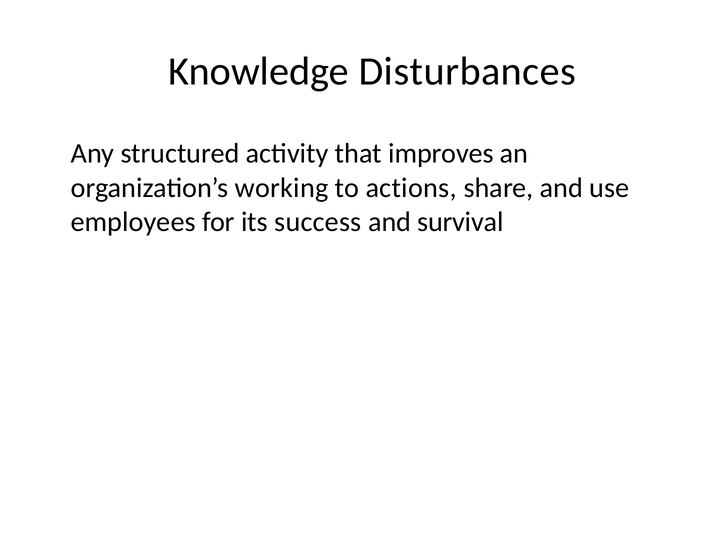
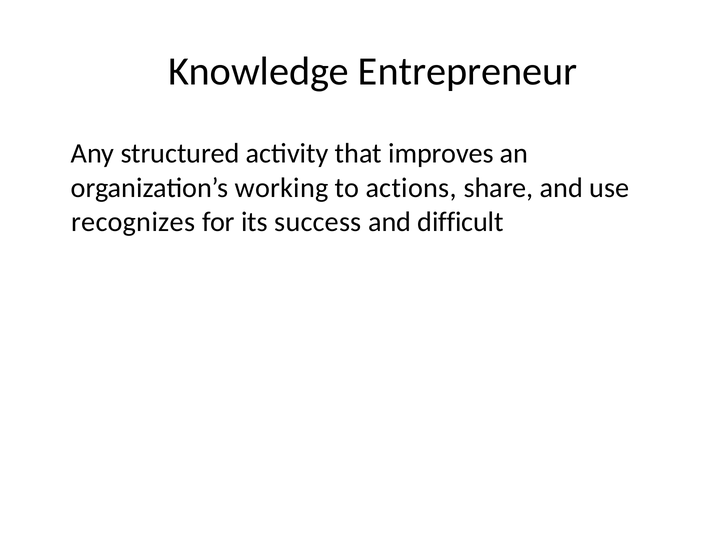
Disturbances: Disturbances -> Entrepreneur
employees: employees -> recognizes
survival: survival -> difficult
